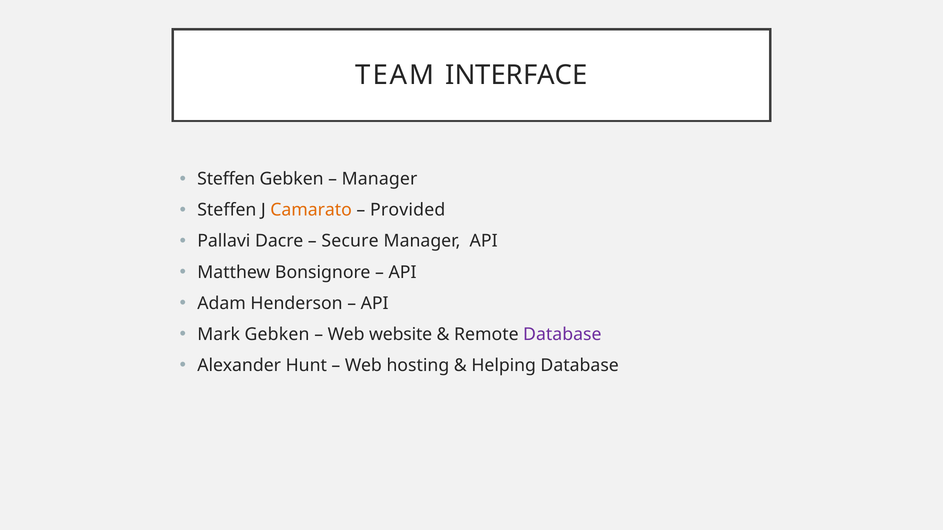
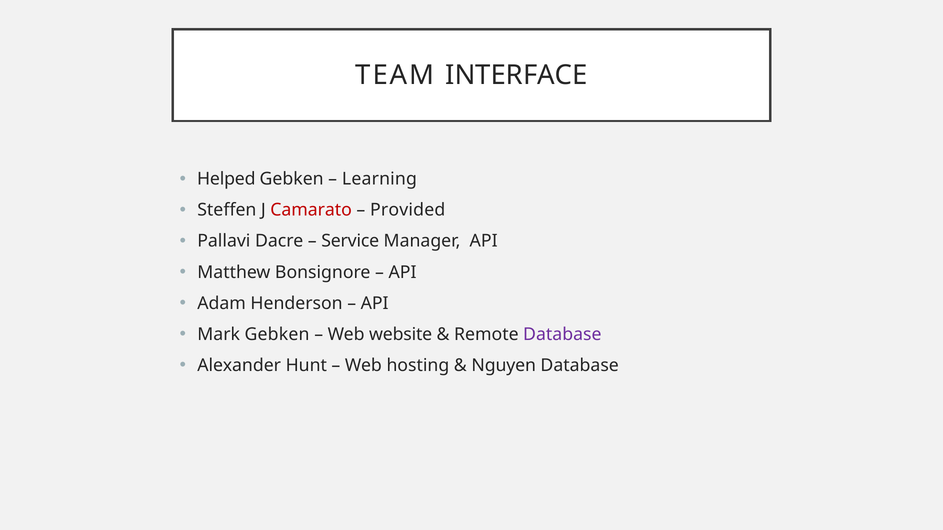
Steffen at (226, 179): Steffen -> Helped
Manager at (379, 179): Manager -> Learning
Camarato colour: orange -> red
Secure: Secure -> Service
Helping: Helping -> Nguyen
